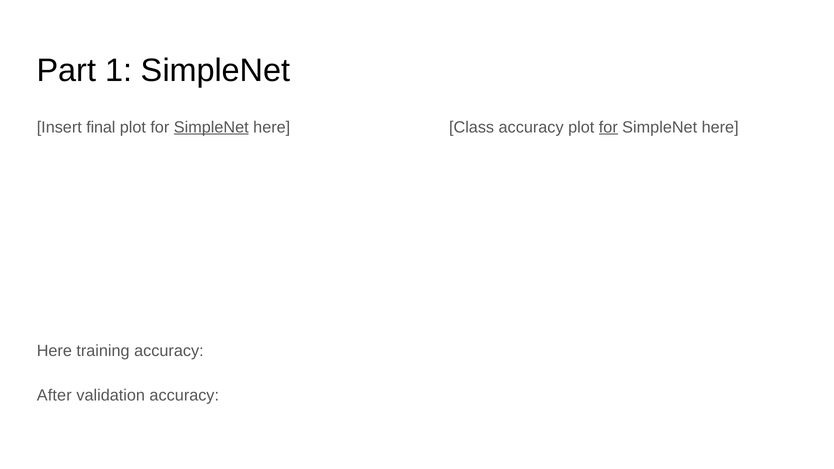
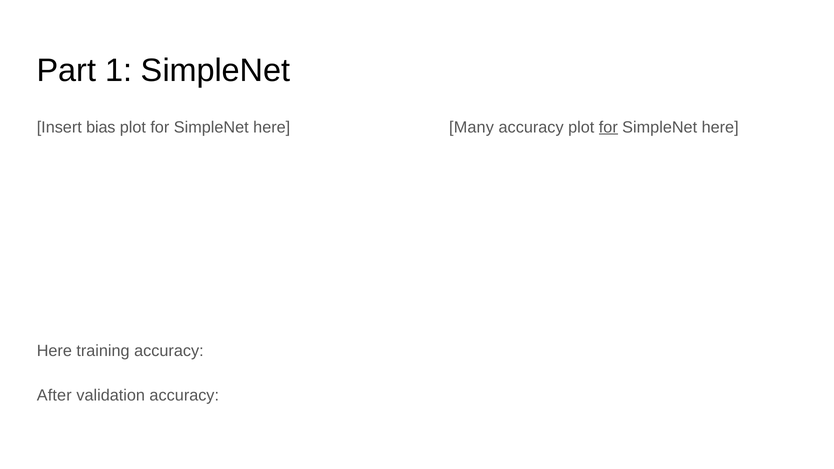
final: final -> bias
SimpleNet at (211, 127) underline: present -> none
Class: Class -> Many
